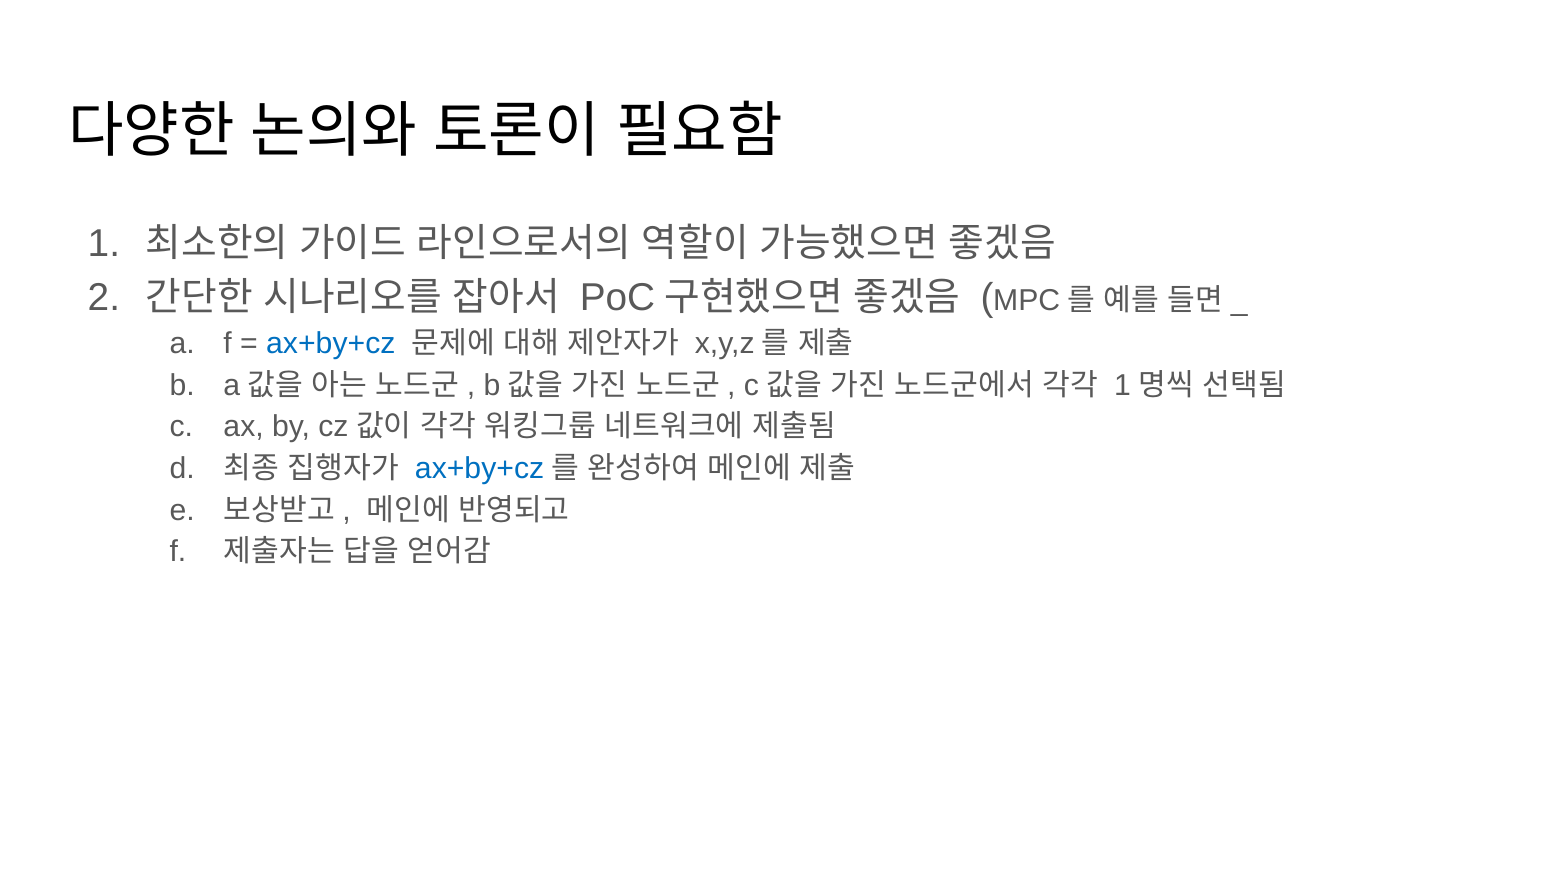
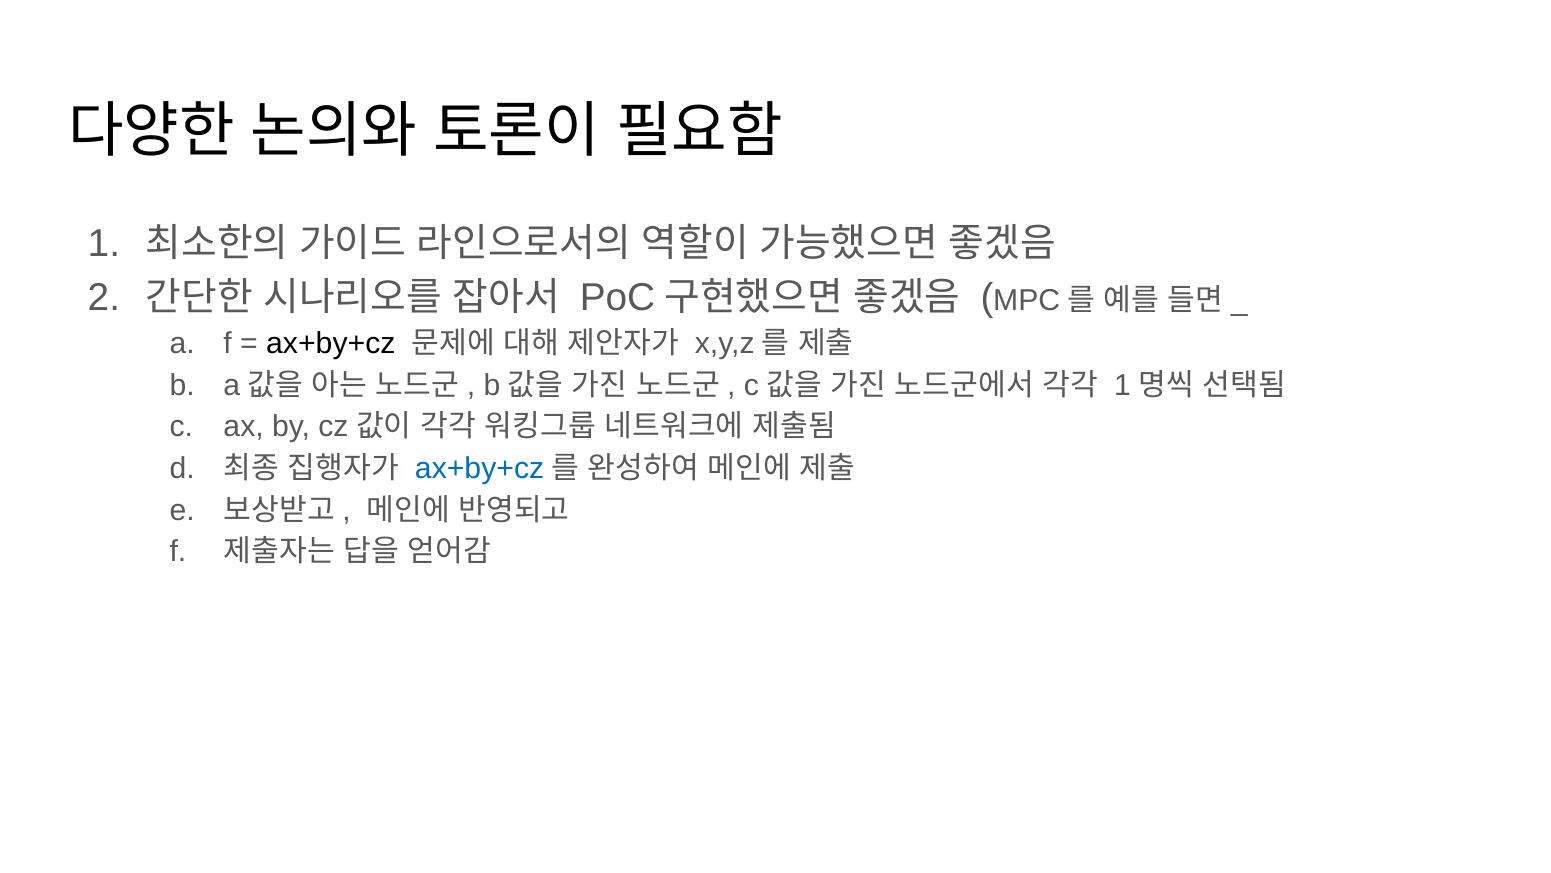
ax+by+cz at (331, 344) colour: blue -> black
